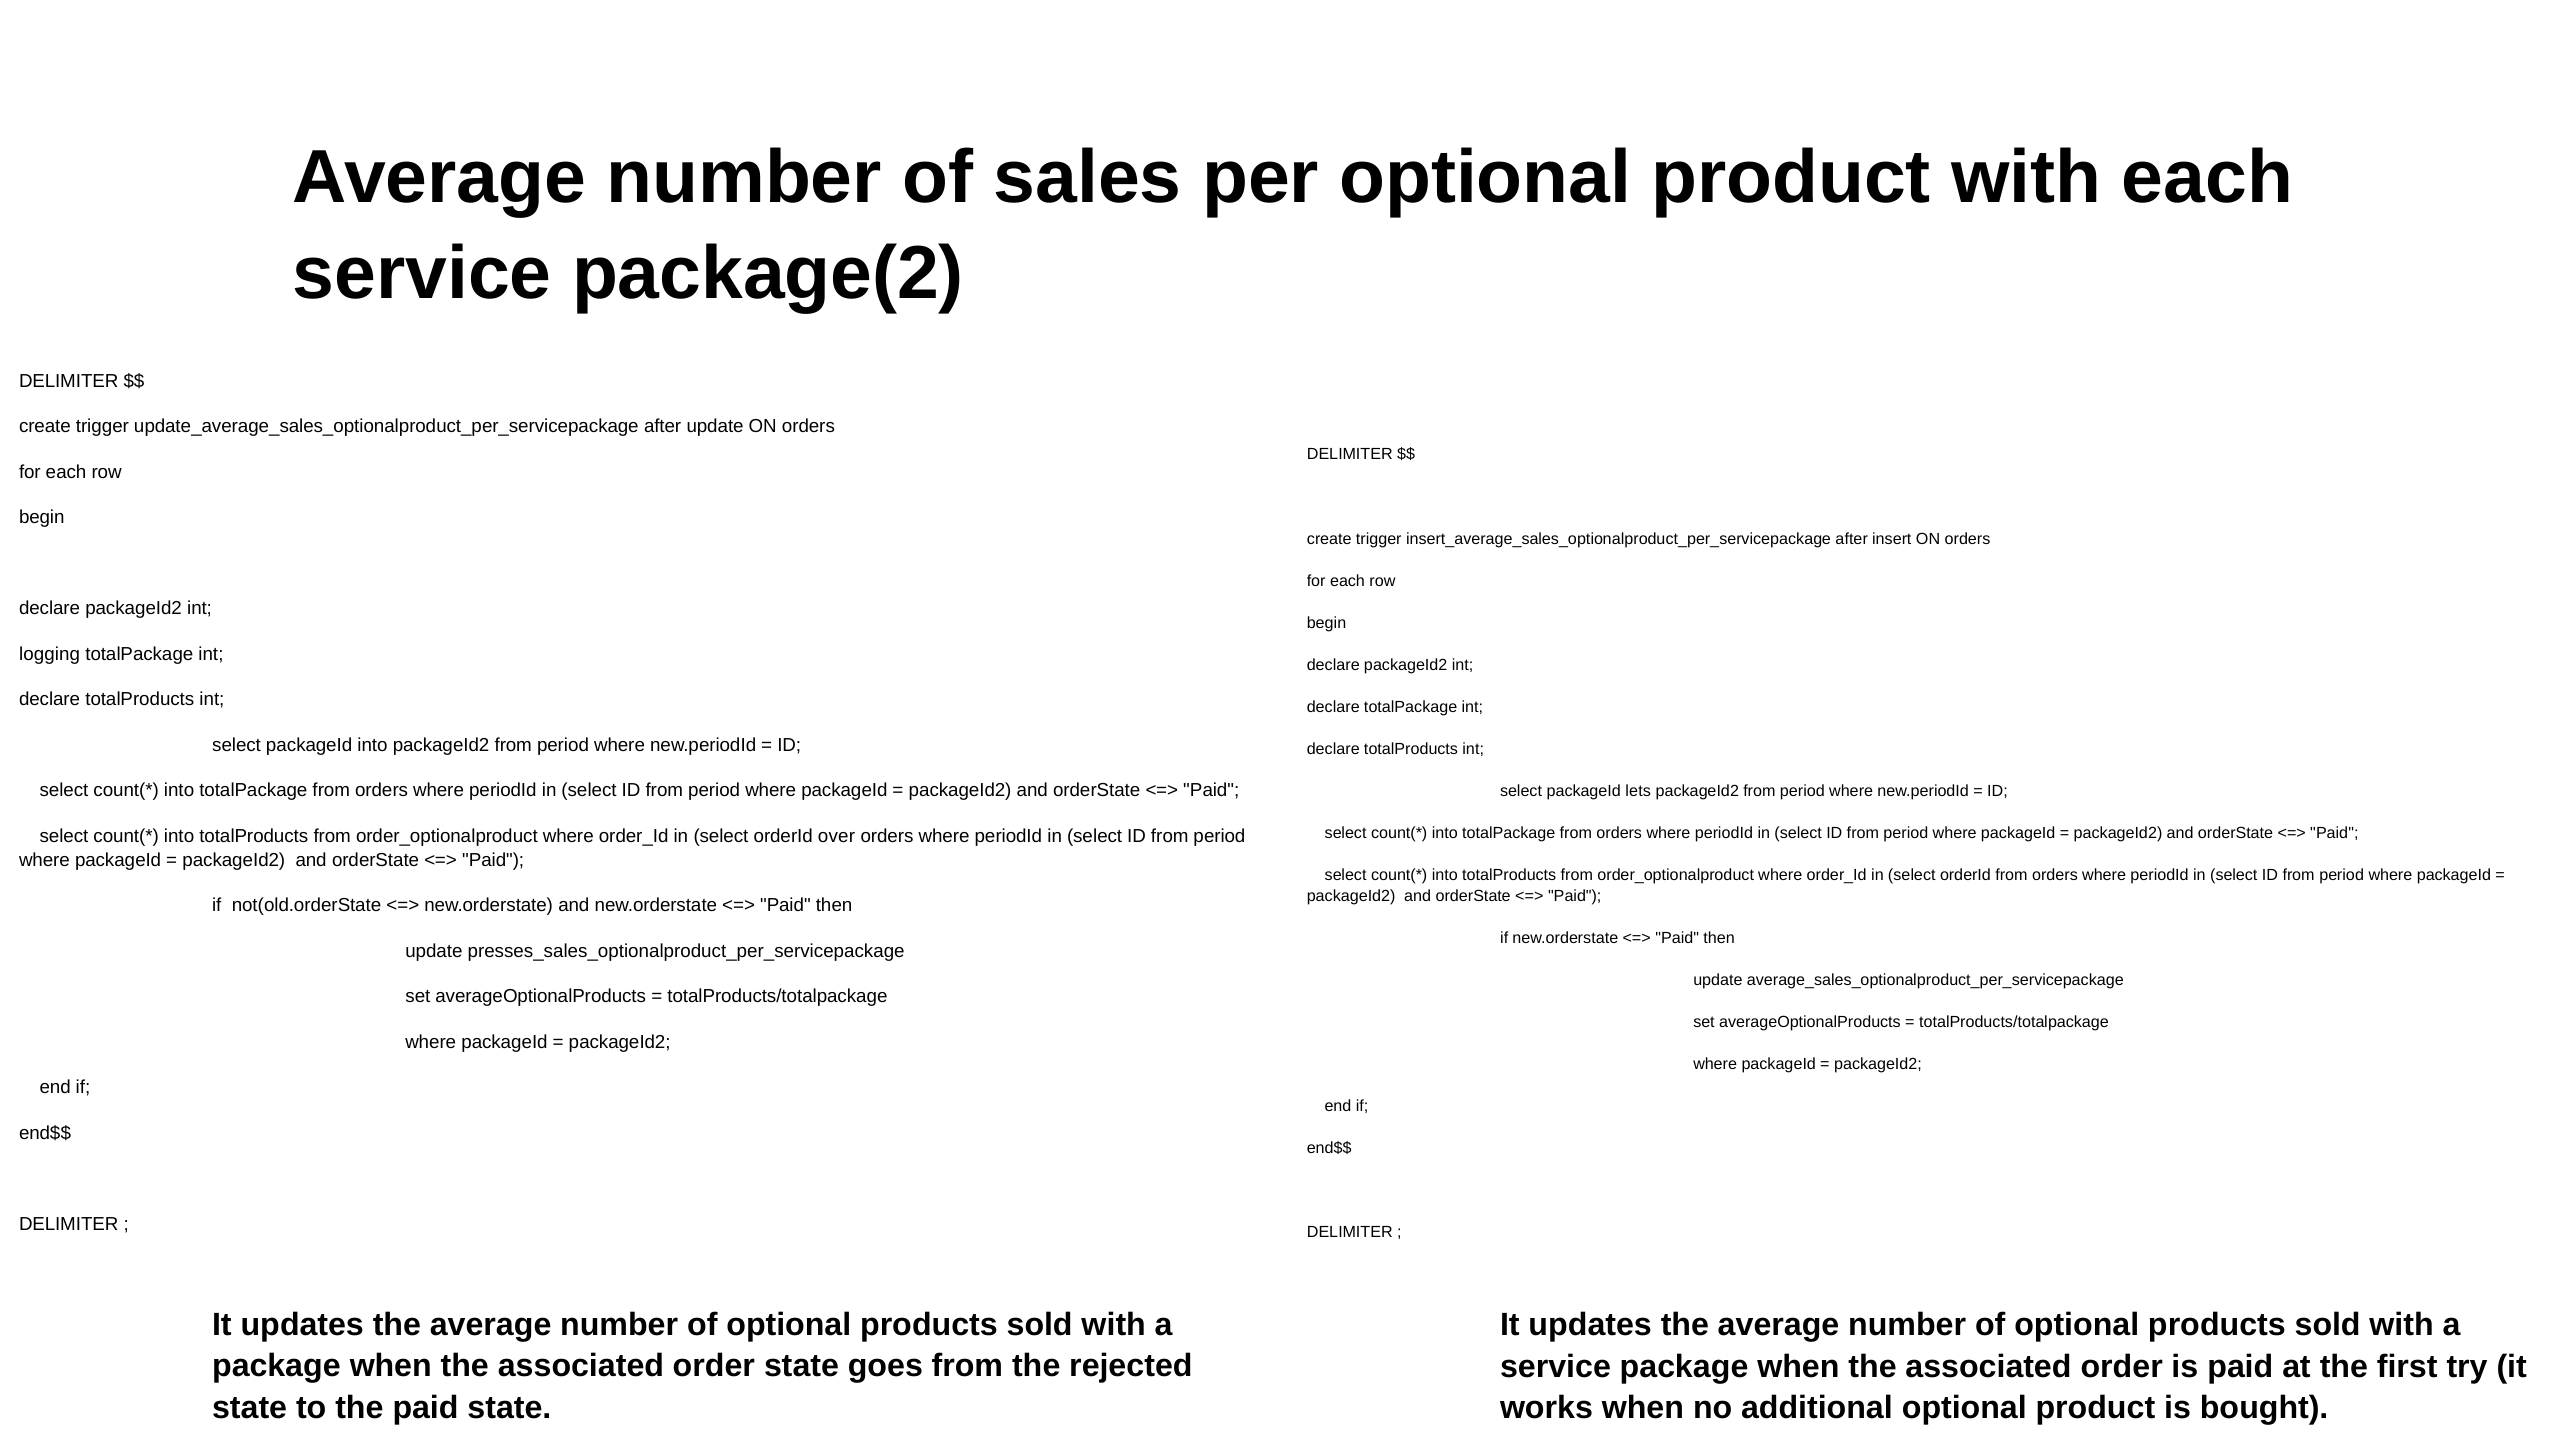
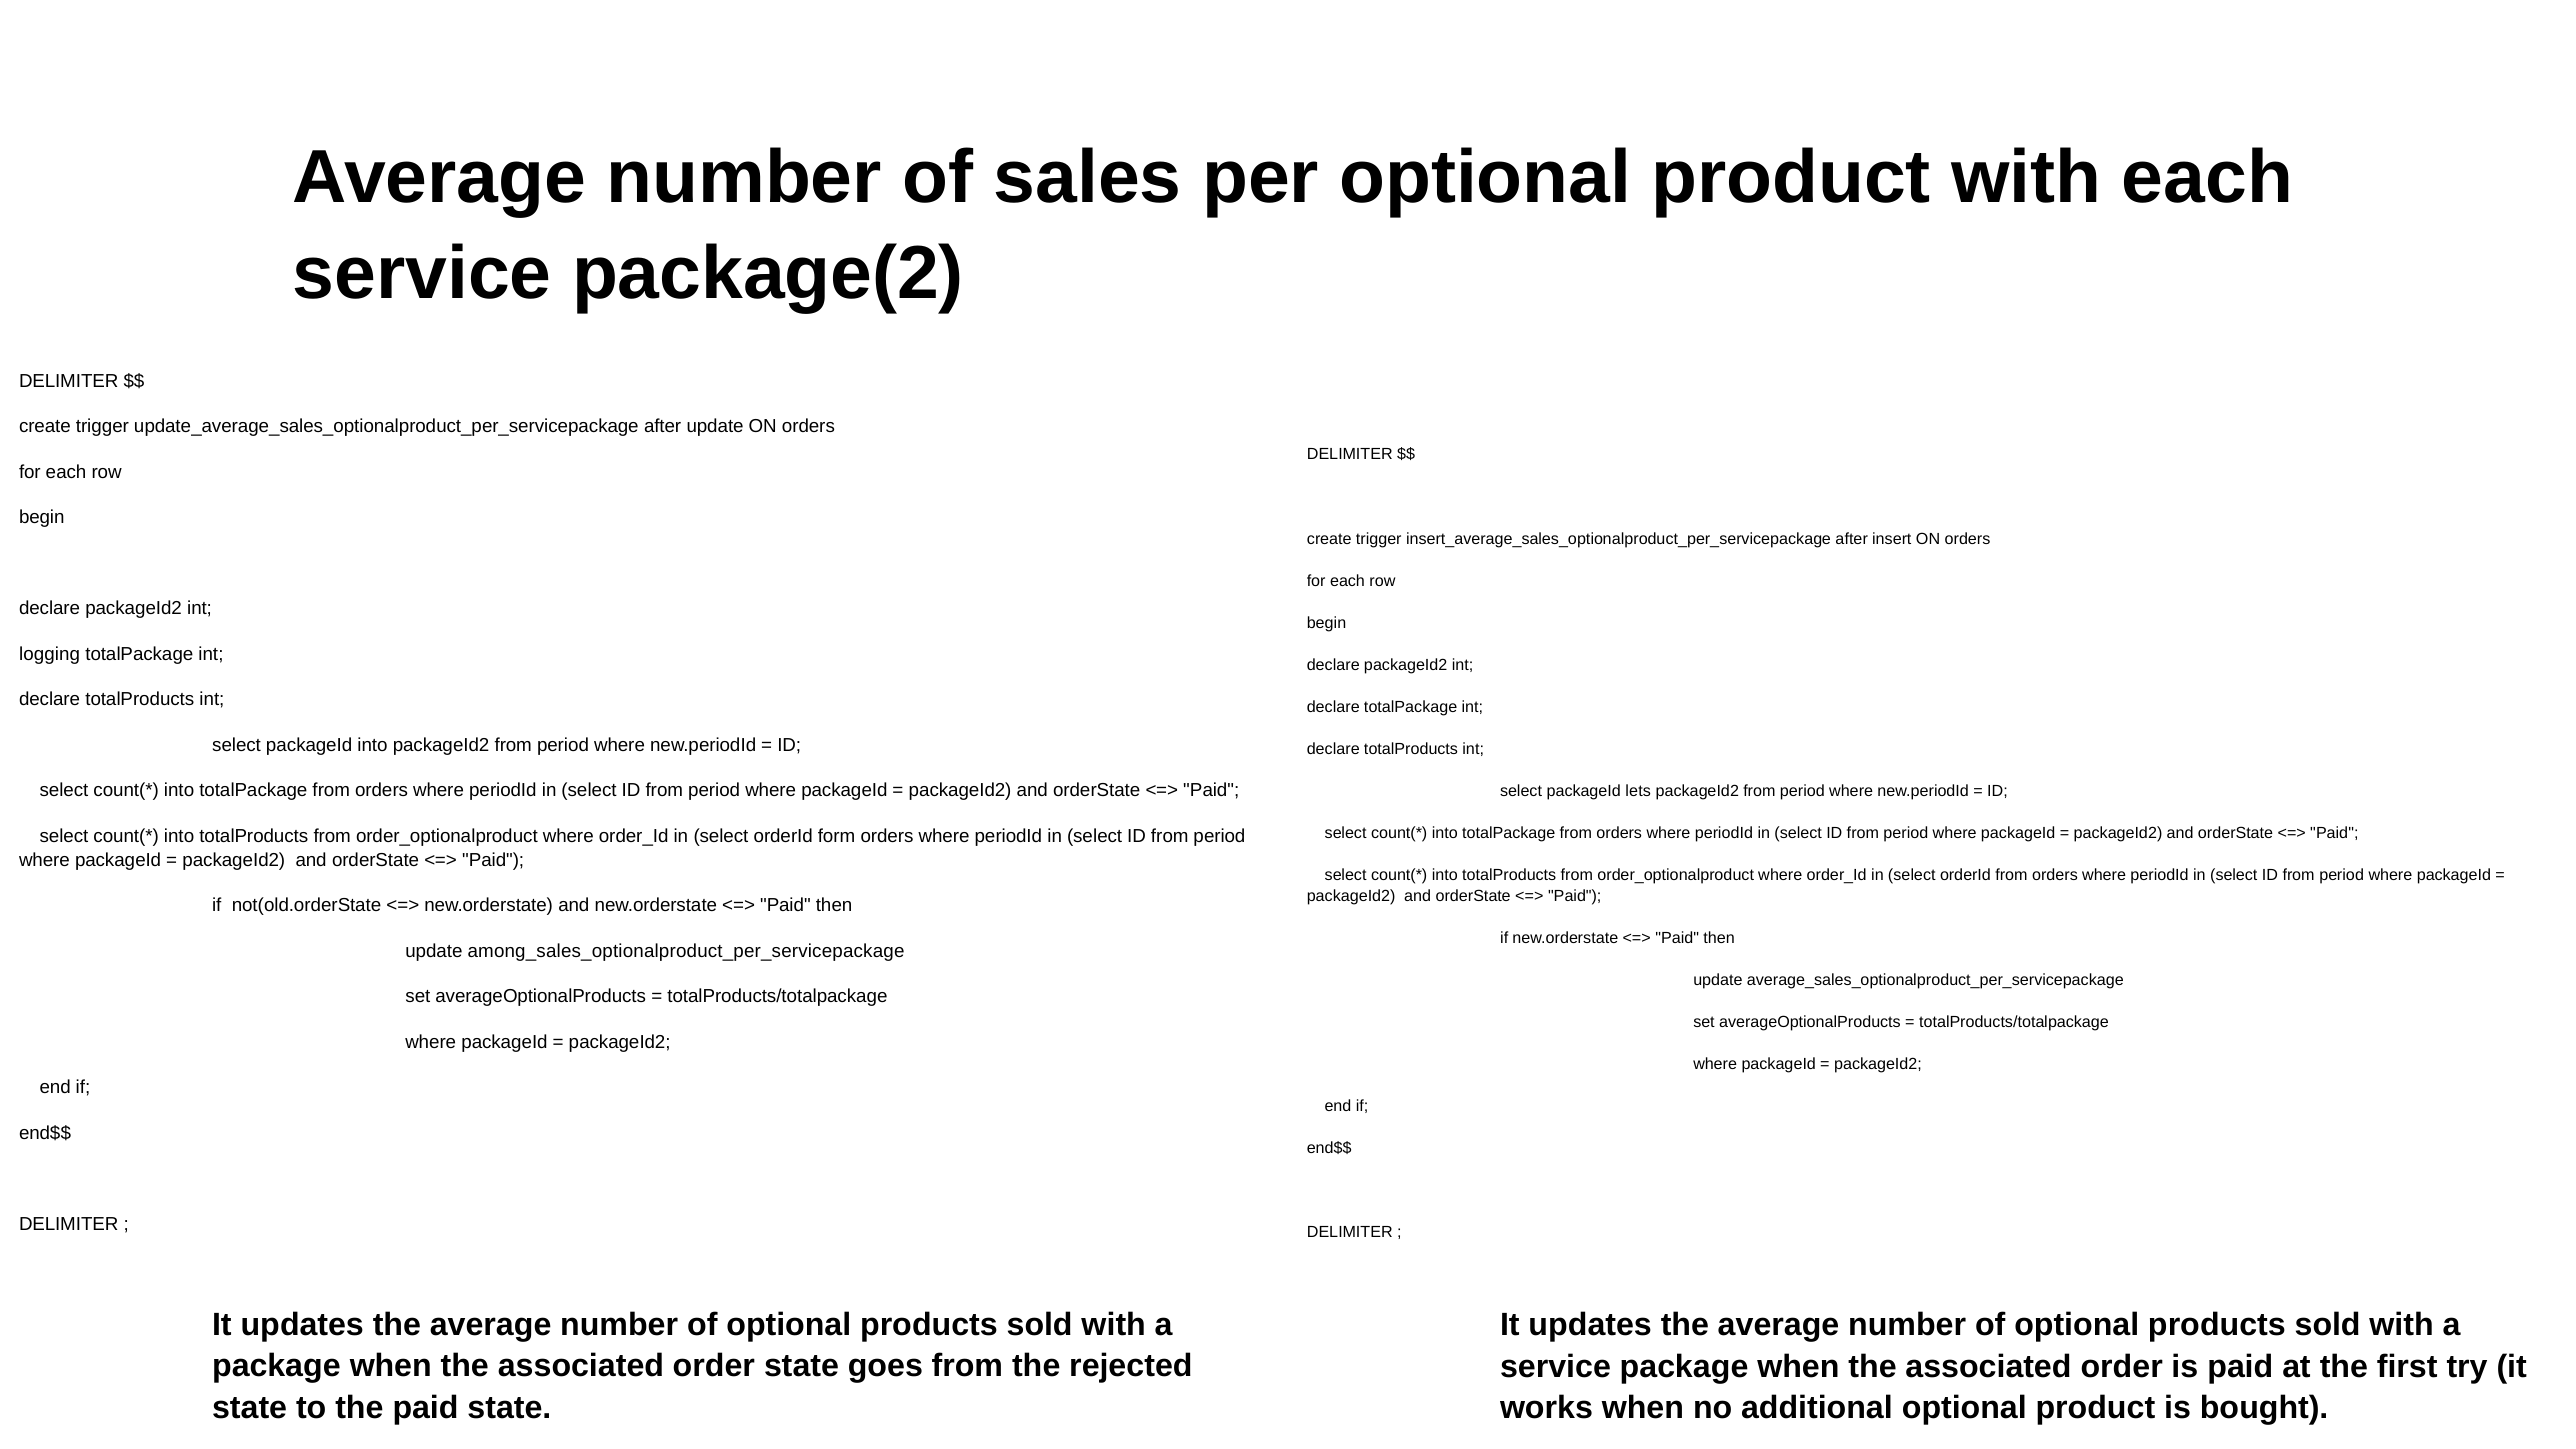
over: over -> form
presses_sales_optionalproduct_per_servicepackage: presses_sales_optionalproduct_per_servicepackage -> among_sales_optionalproduct_per_servicepackage
